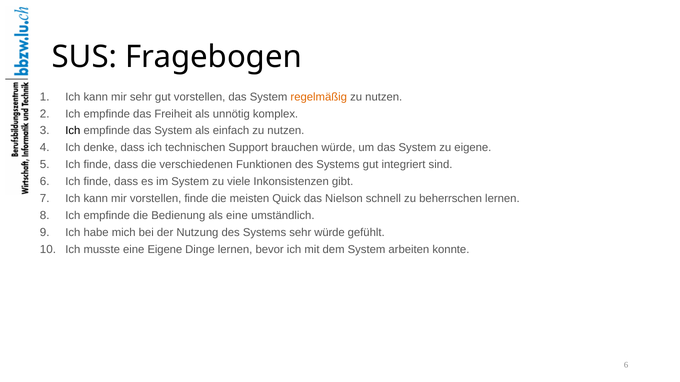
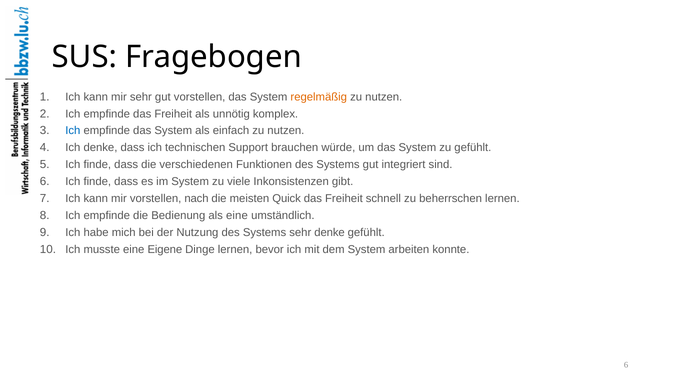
Ich at (73, 131) colour: black -> blue
zu eigene: eigene -> gefühlt
vorstellen finde: finde -> nach
Nielson at (344, 199): Nielson -> Freiheit
sehr würde: würde -> denke
